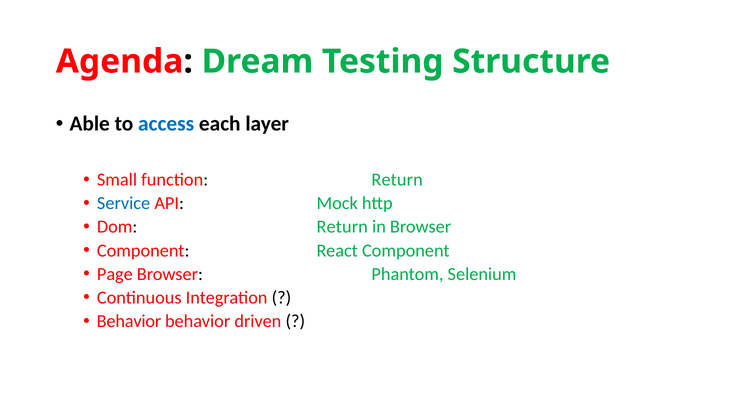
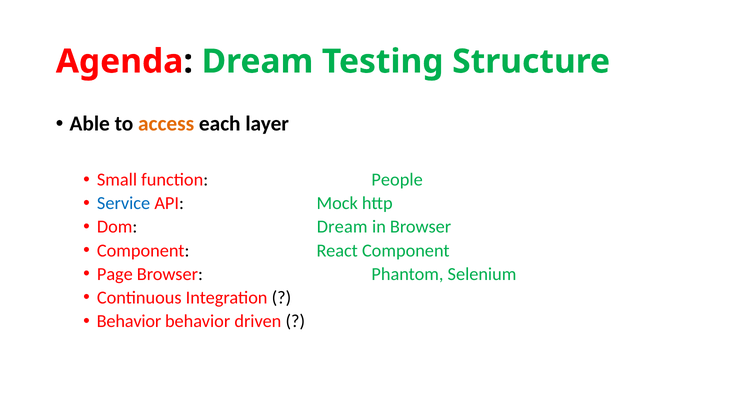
access colour: blue -> orange
function Return: Return -> People
Dom Return: Return -> Dream
